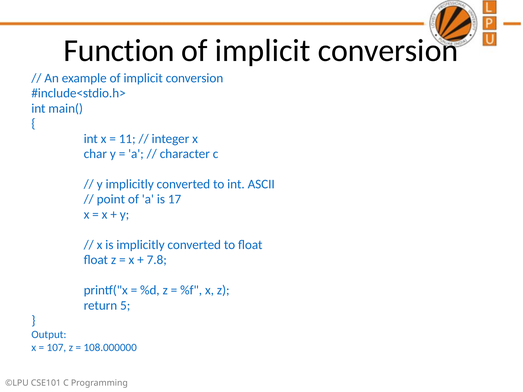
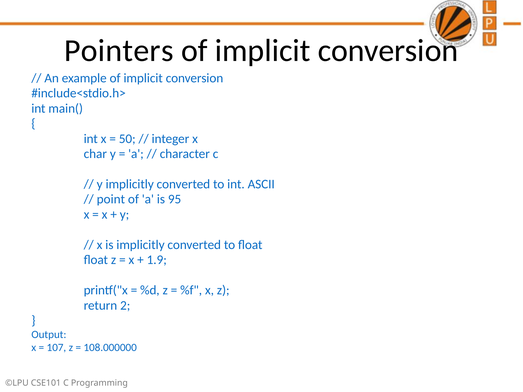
Function: Function -> Pointers
11: 11 -> 50
17: 17 -> 95
7.8: 7.8 -> 1.9
5: 5 -> 2
